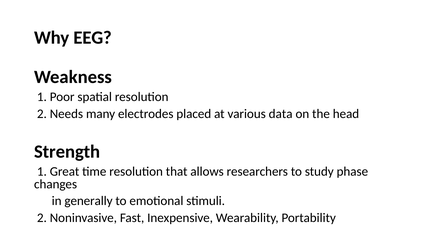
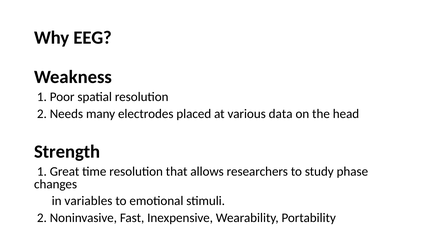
generally: generally -> variables
